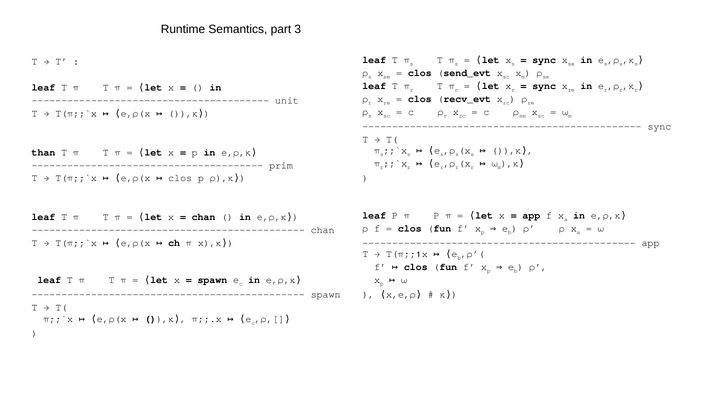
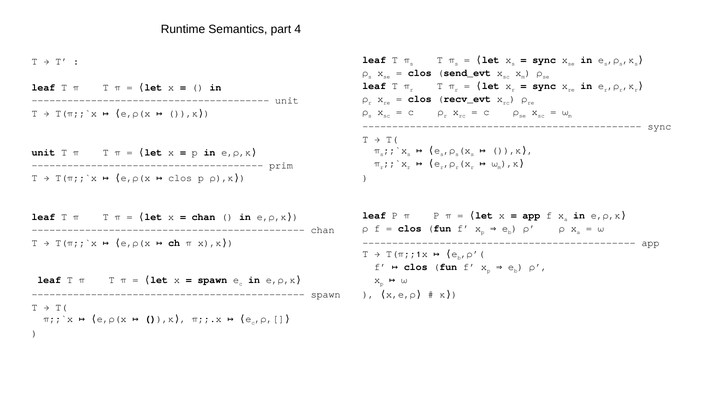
3: 3 -> 4
than at (43, 152): than -> unit
